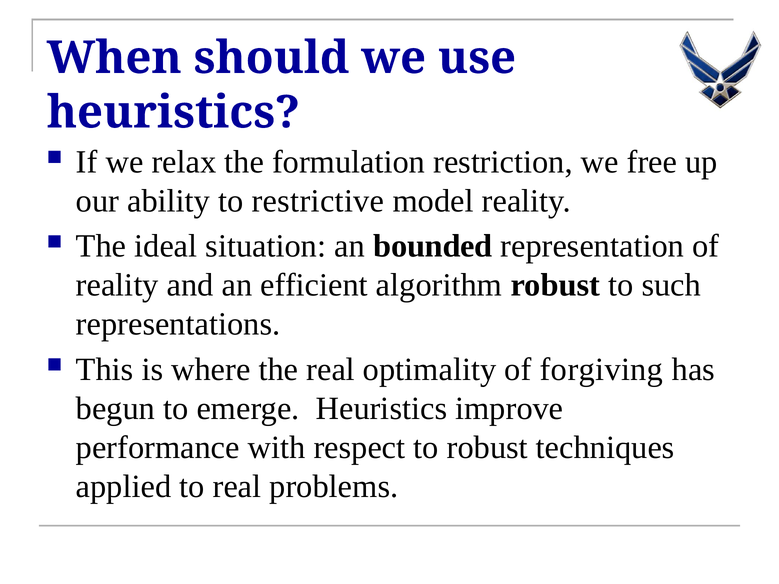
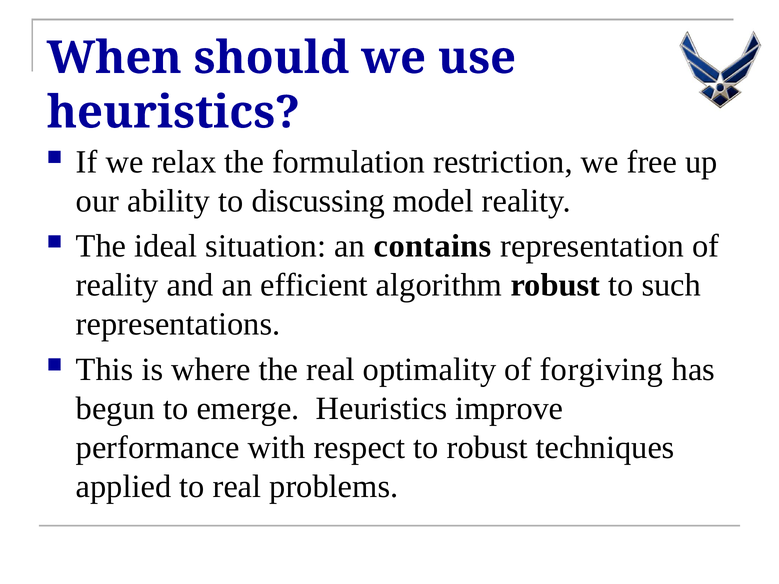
restrictive: restrictive -> discussing
bounded: bounded -> contains
